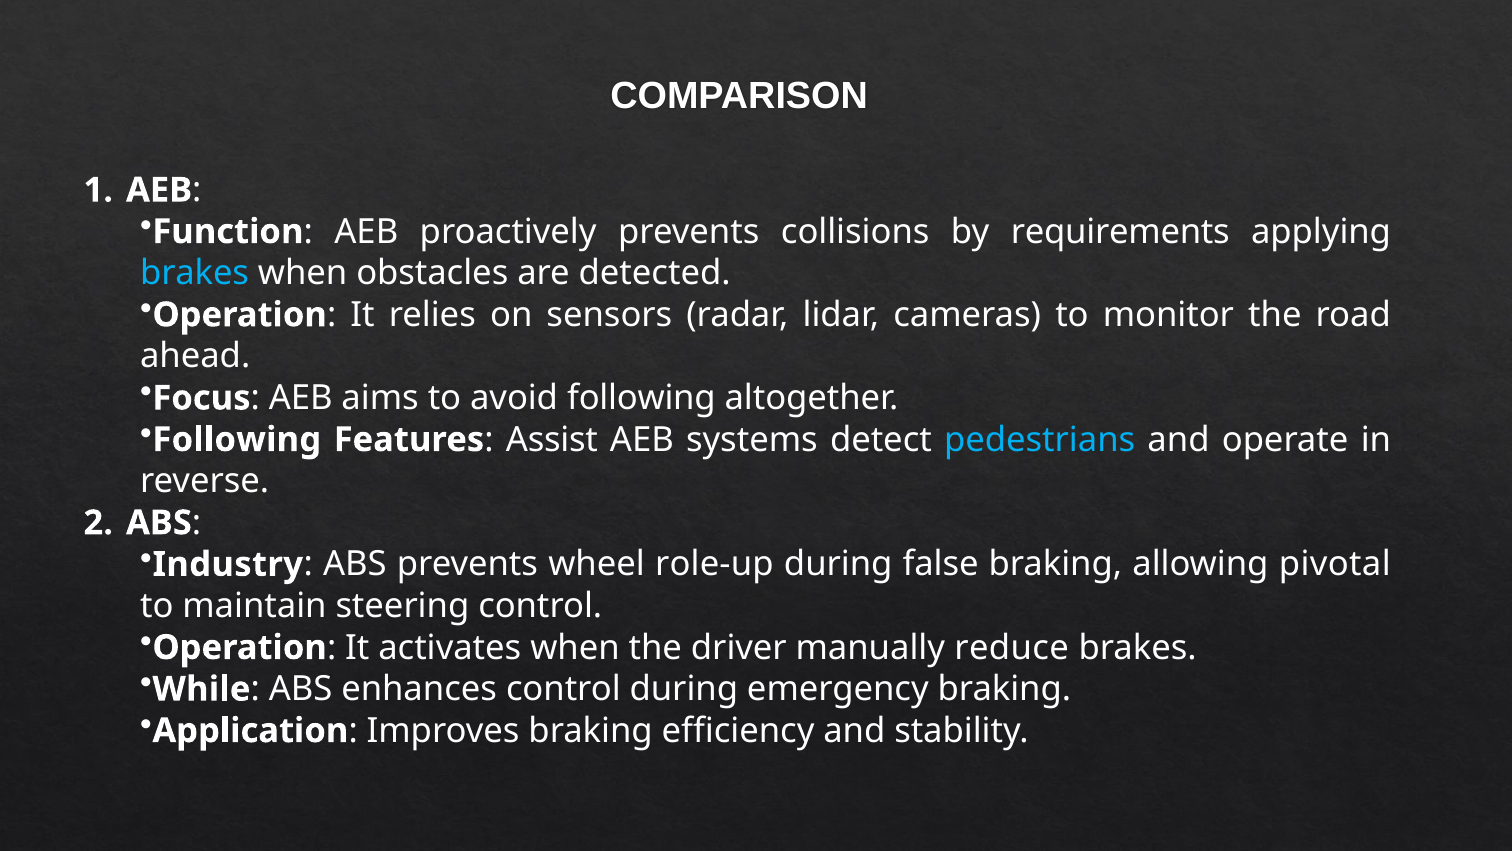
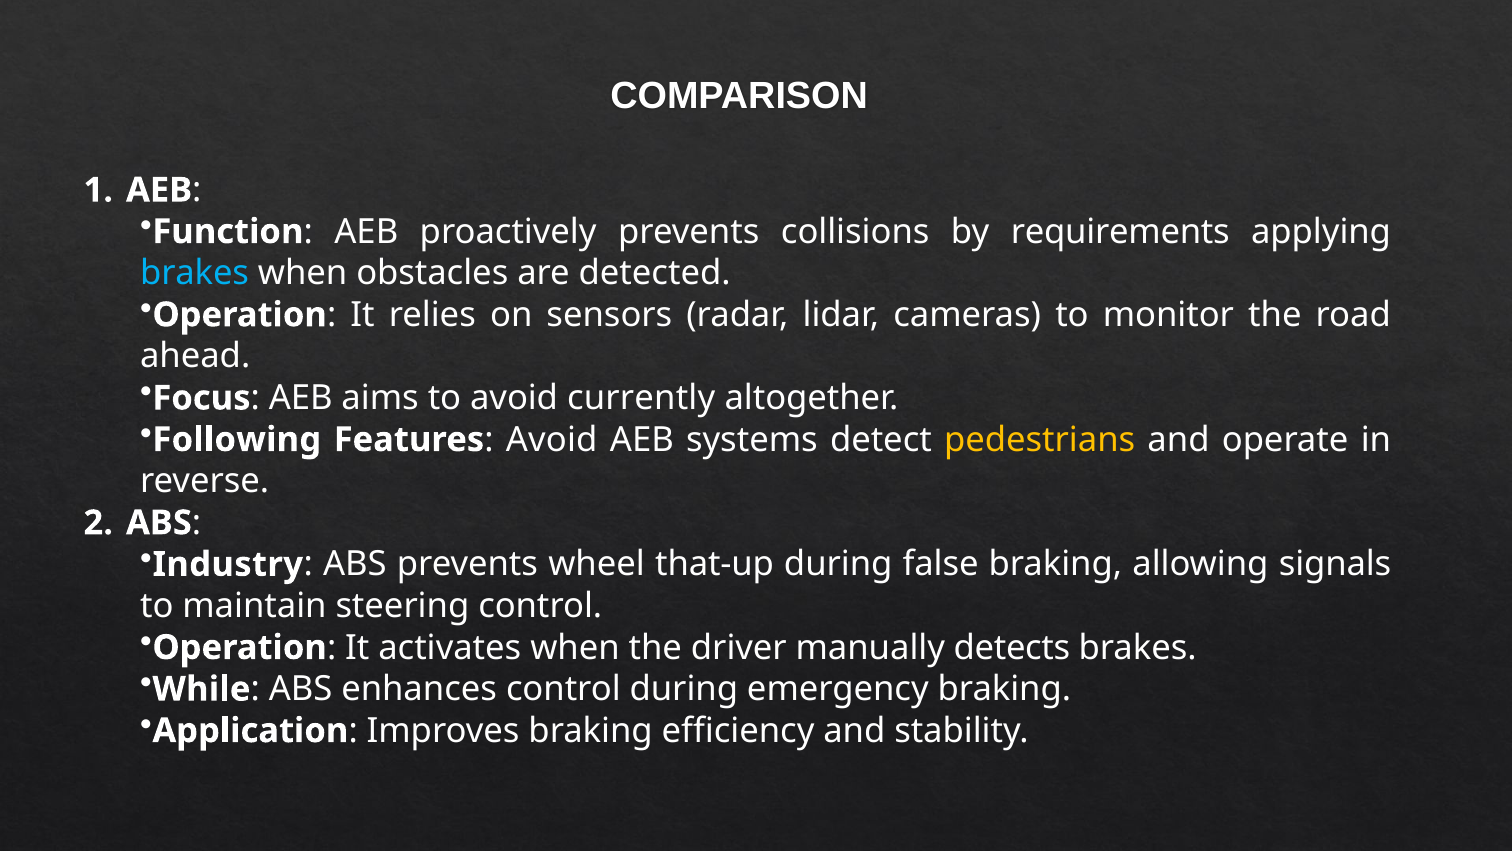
avoid following: following -> currently
Assist at (552, 439): Assist -> Avoid
pedestrians colour: light blue -> yellow
role-up: role-up -> that-up
pivotal: pivotal -> signals
reduce: reduce -> detects
